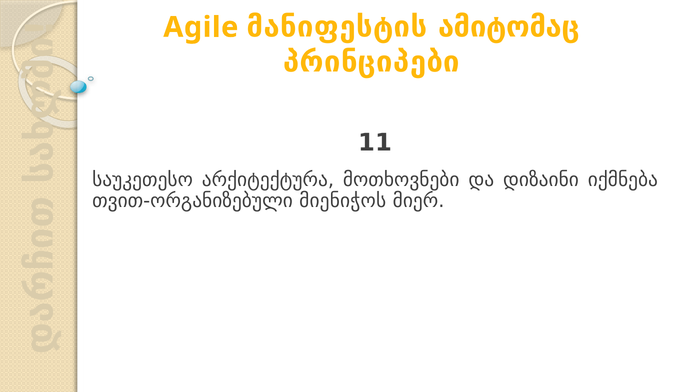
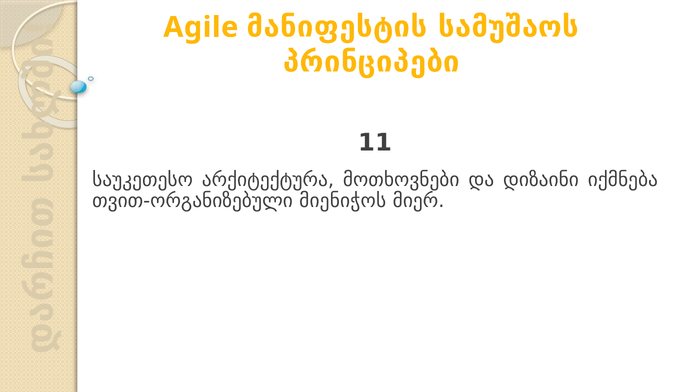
ამიტომაც: ამიტომაც -> სამუშაოს
